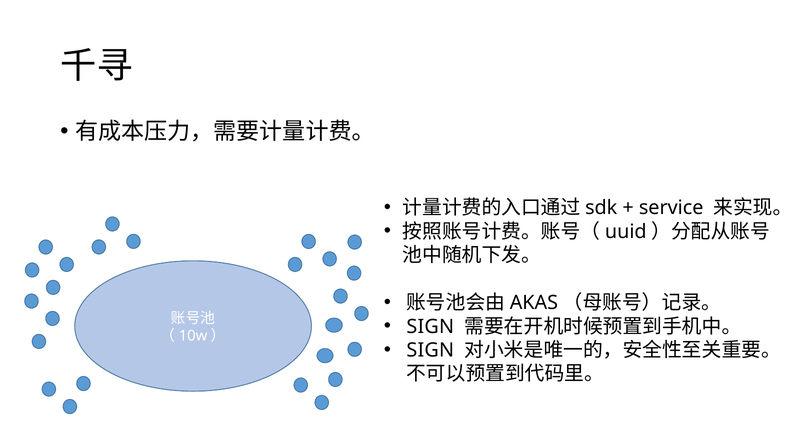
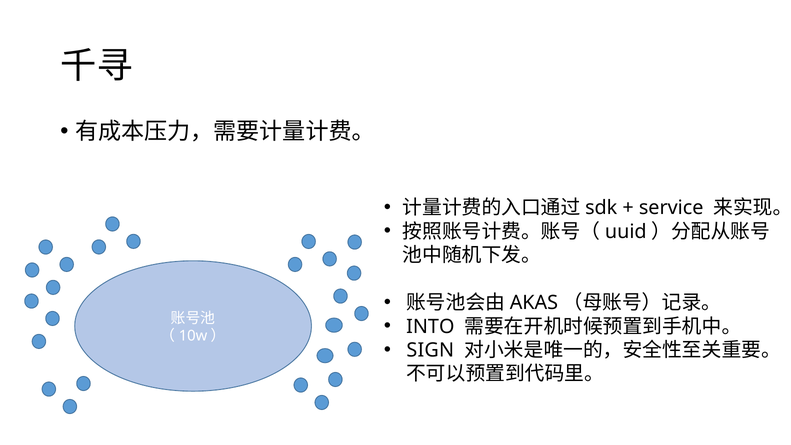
SIGN at (430, 326): SIGN -> INTO
